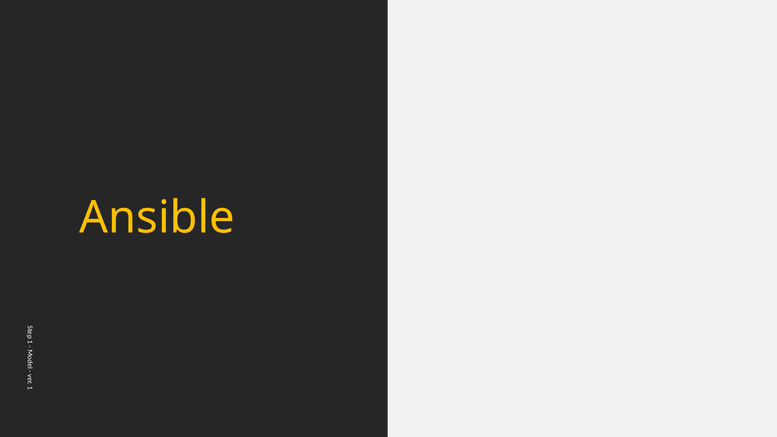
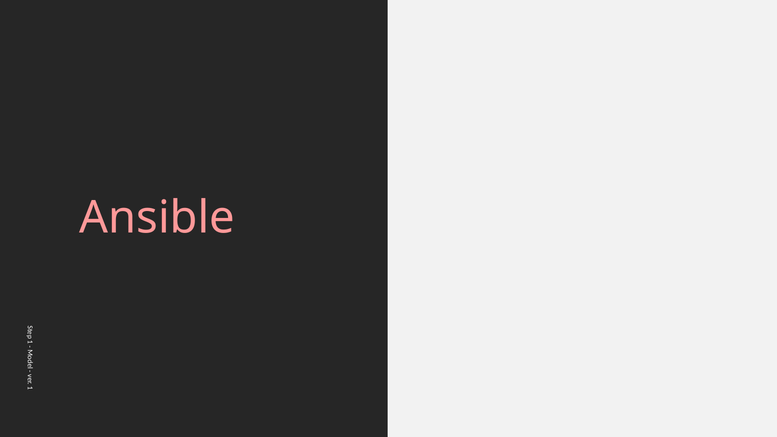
Ansible colour: yellow -> pink
